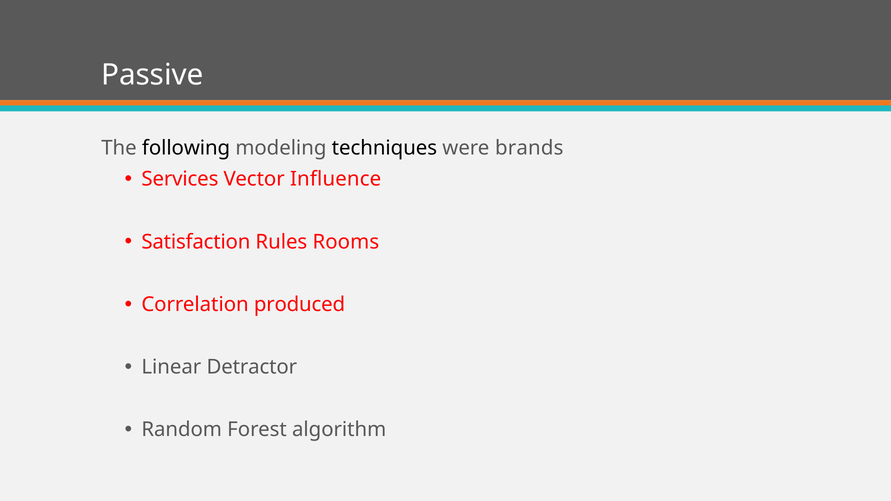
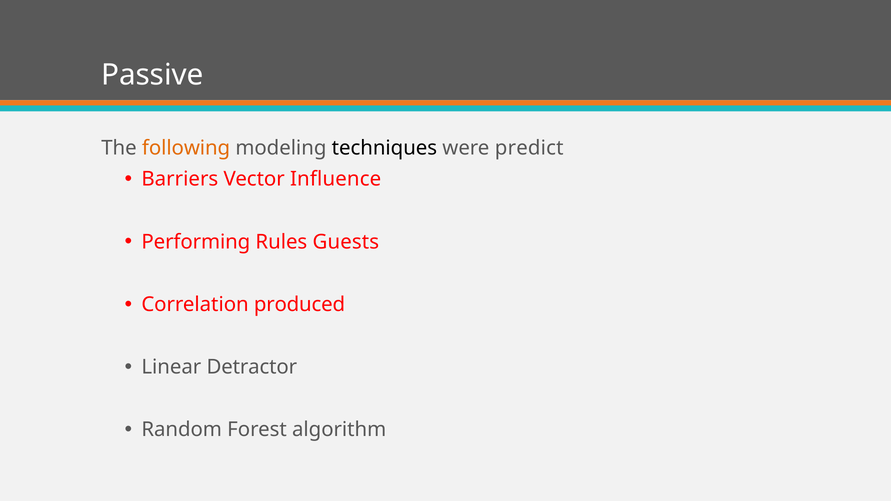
following colour: black -> orange
brands: brands -> predict
Services: Services -> Barriers
Satisfaction: Satisfaction -> Performing
Rooms: Rooms -> Guests
